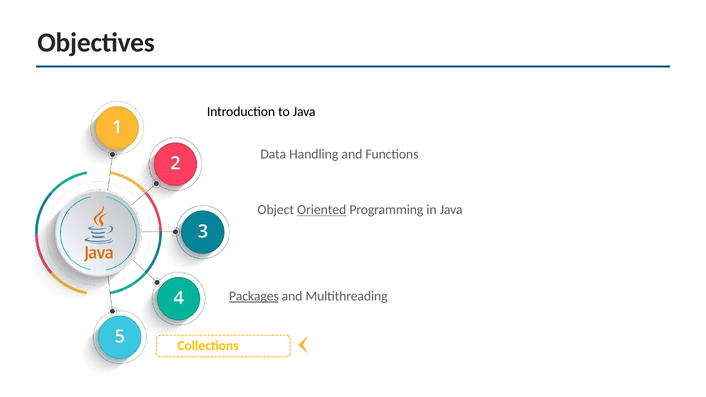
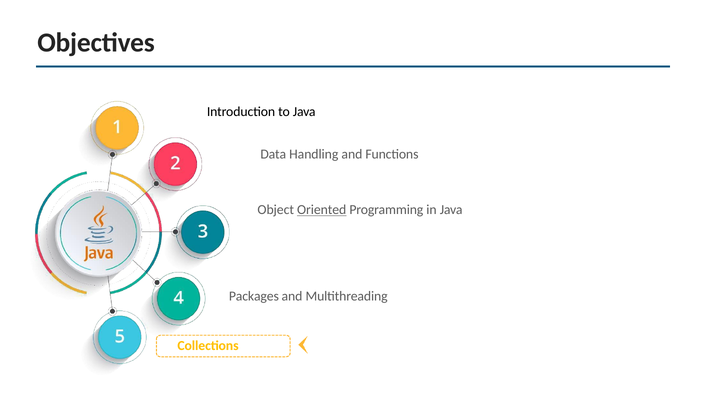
Packages underline: present -> none
